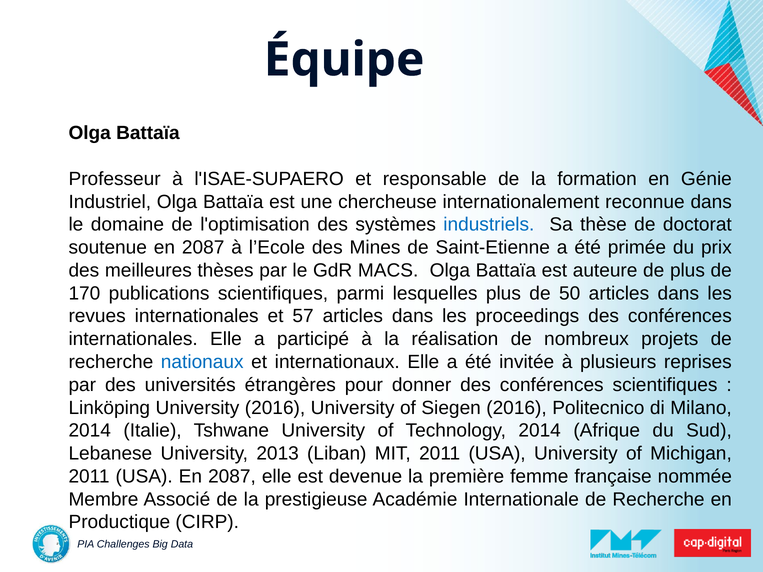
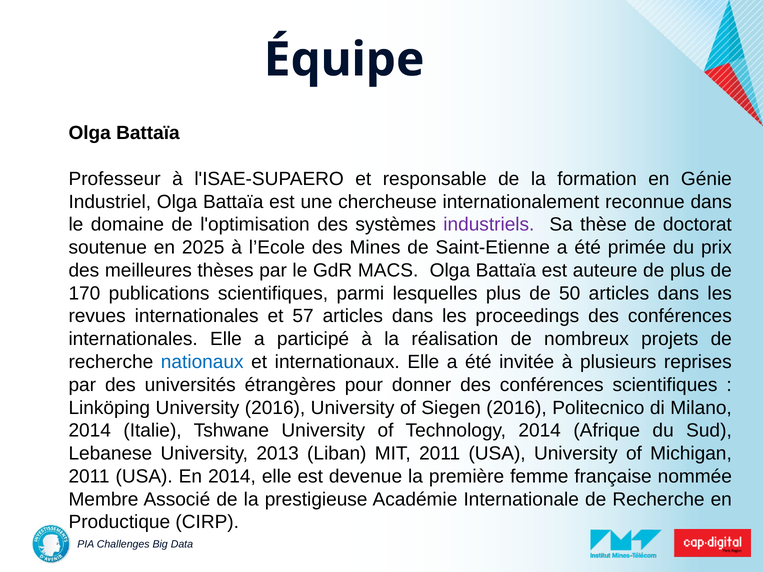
industriels colour: blue -> purple
soutenue en 2087: 2087 -> 2025
USA En 2087: 2087 -> 2014
